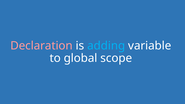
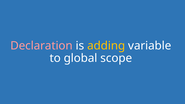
adding colour: light blue -> yellow
